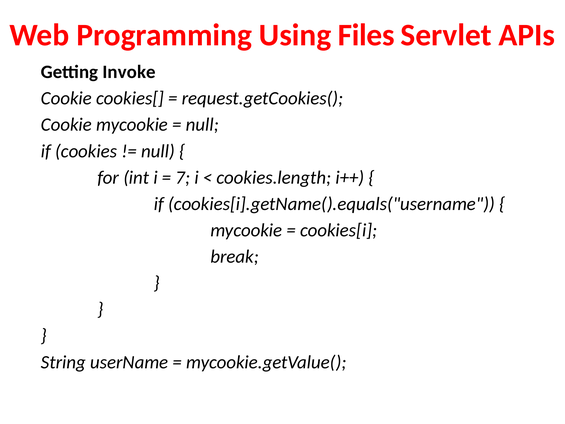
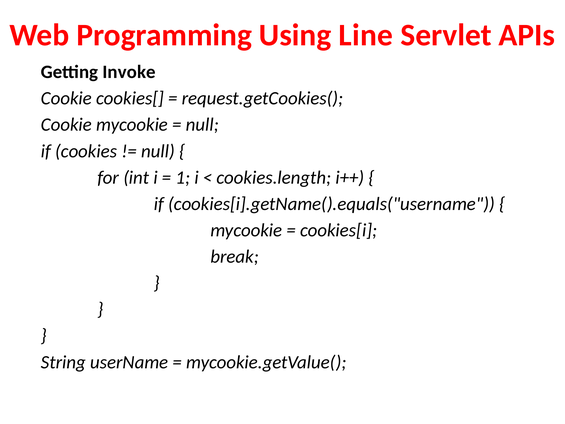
Files: Files -> Line
7: 7 -> 1
